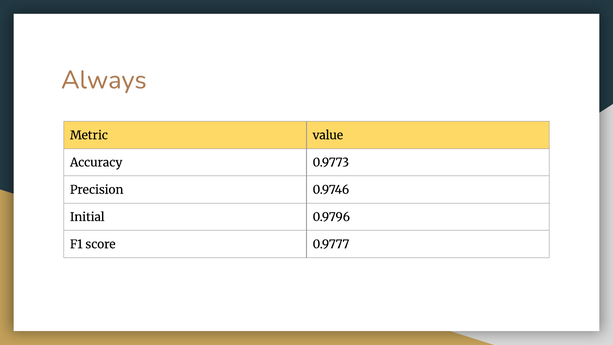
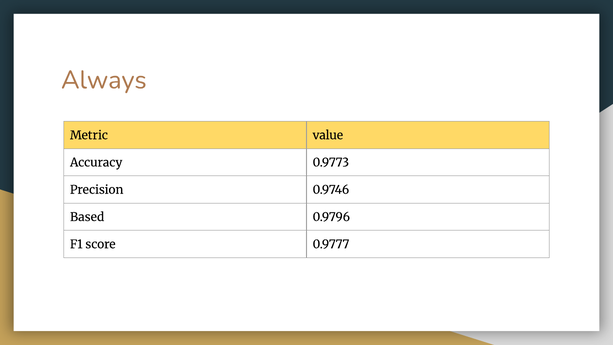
Initial: Initial -> Based
